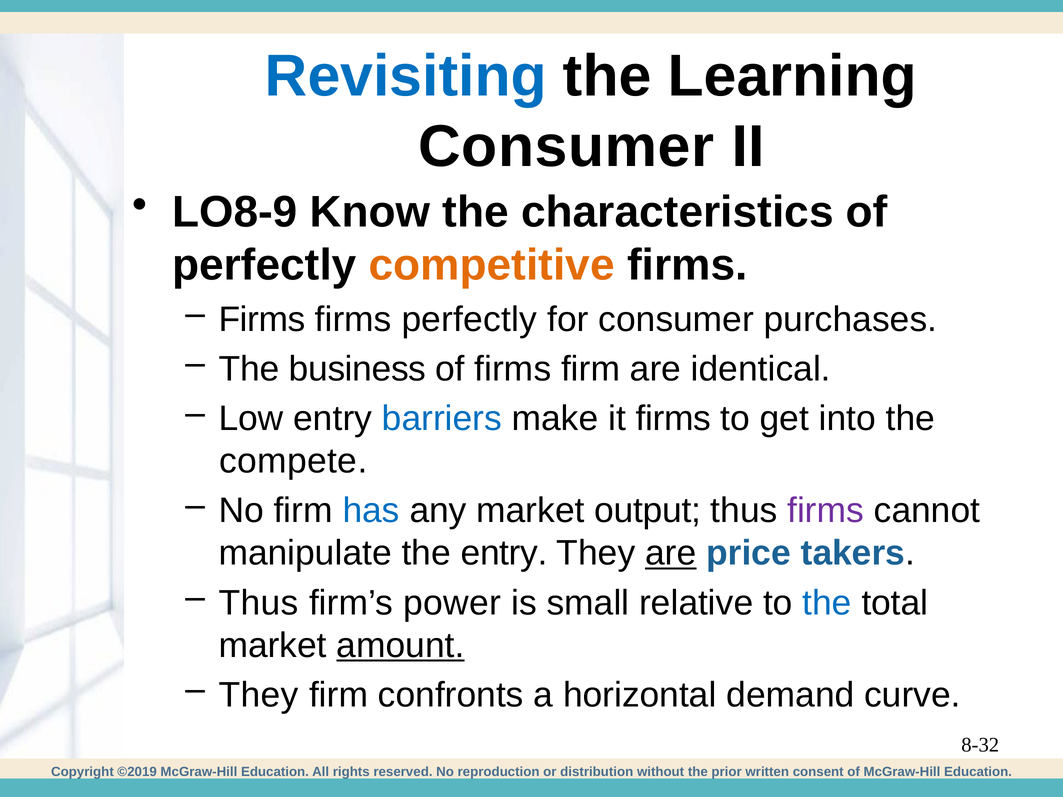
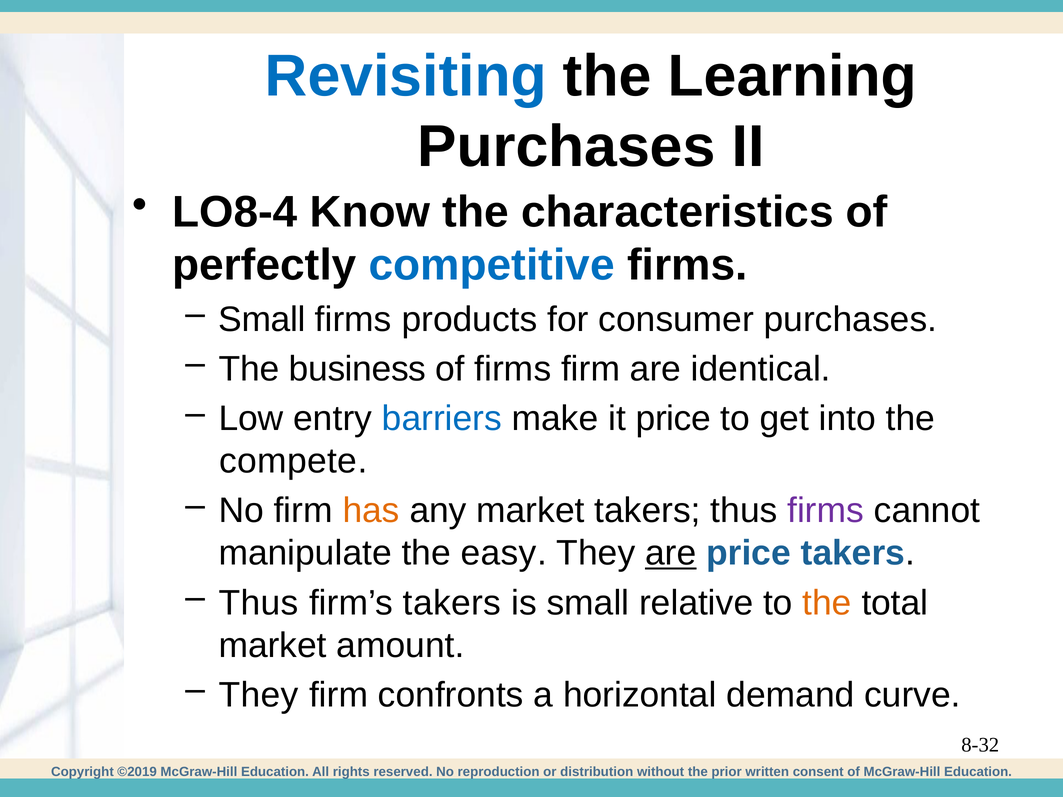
Consumer at (566, 147): Consumer -> Purchases
LO8-9: LO8-9 -> LO8-4
competitive colour: orange -> blue
Firms at (262, 320): Firms -> Small
firms perfectly: perfectly -> products
it firms: firms -> price
has colour: blue -> orange
market output: output -> takers
the entry: entry -> easy
firm’s power: power -> takers
the at (827, 603) colour: blue -> orange
amount underline: present -> none
